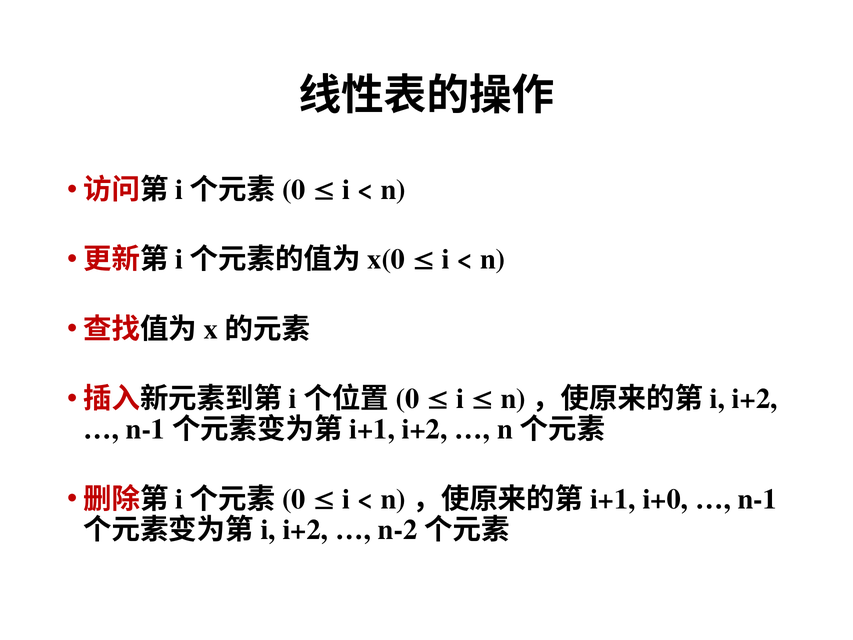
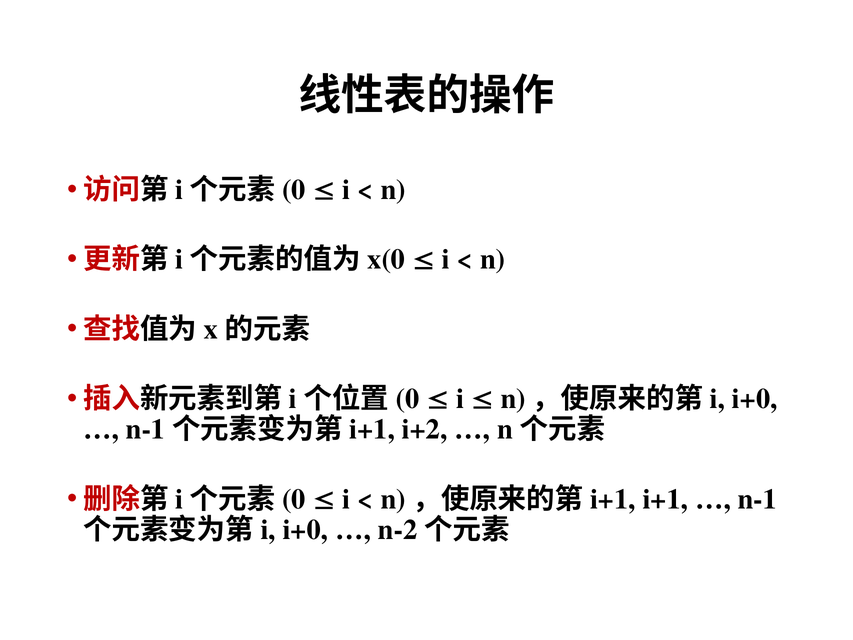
i+2 at (755, 399): i+2 -> i+0
i+0: i+0 -> i+1
i+2 at (305, 530): i+2 -> i+0
